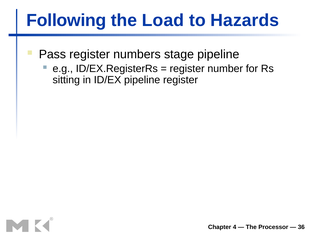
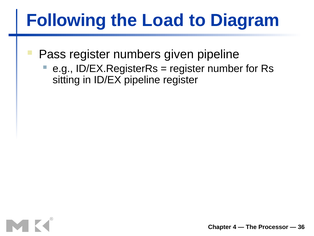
Hazards: Hazards -> Diagram
stage: stage -> given
